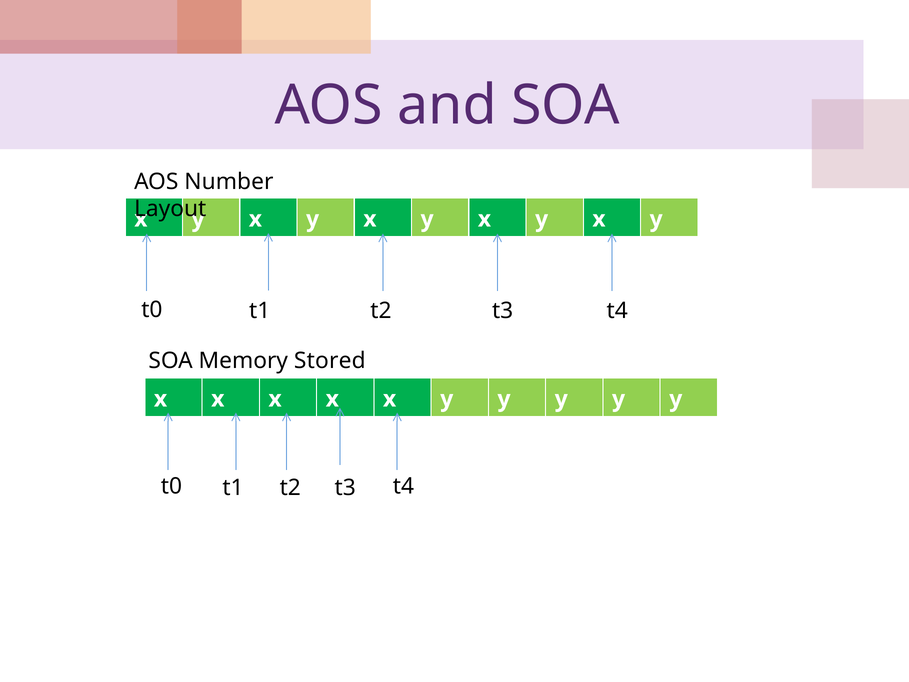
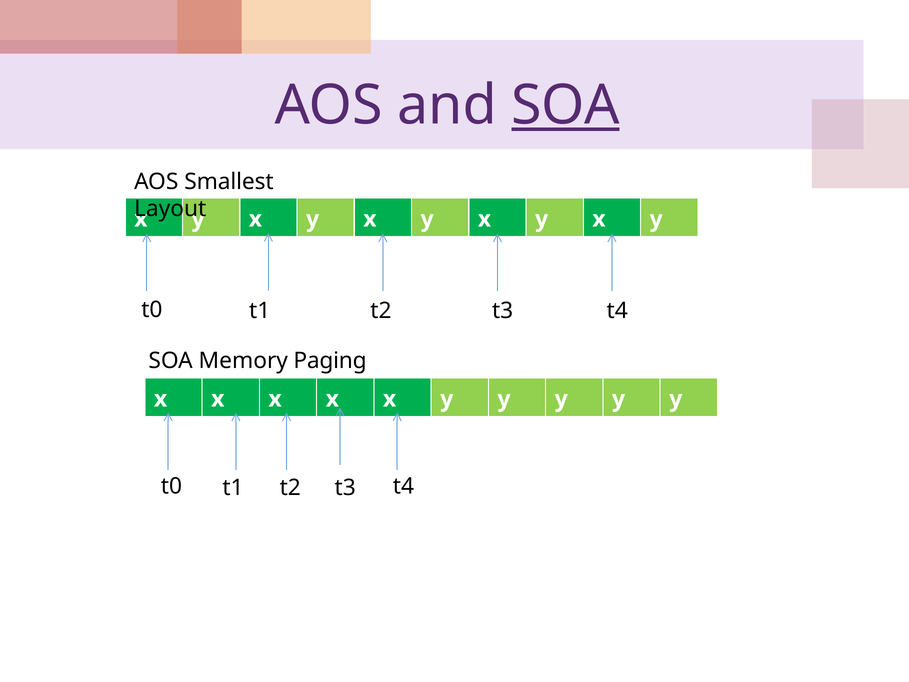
SOA at (566, 105) underline: none -> present
Number: Number -> Smallest
Stored: Stored -> Paging
